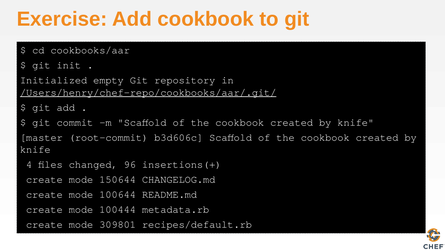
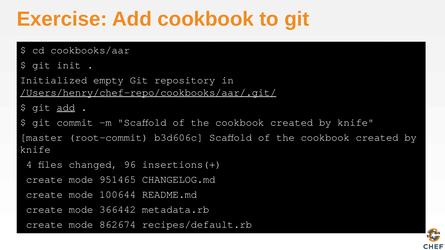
add at (66, 108) underline: none -> present
150644: 150644 -> 951465
100444: 100444 -> 366442
309801: 309801 -> 862674
